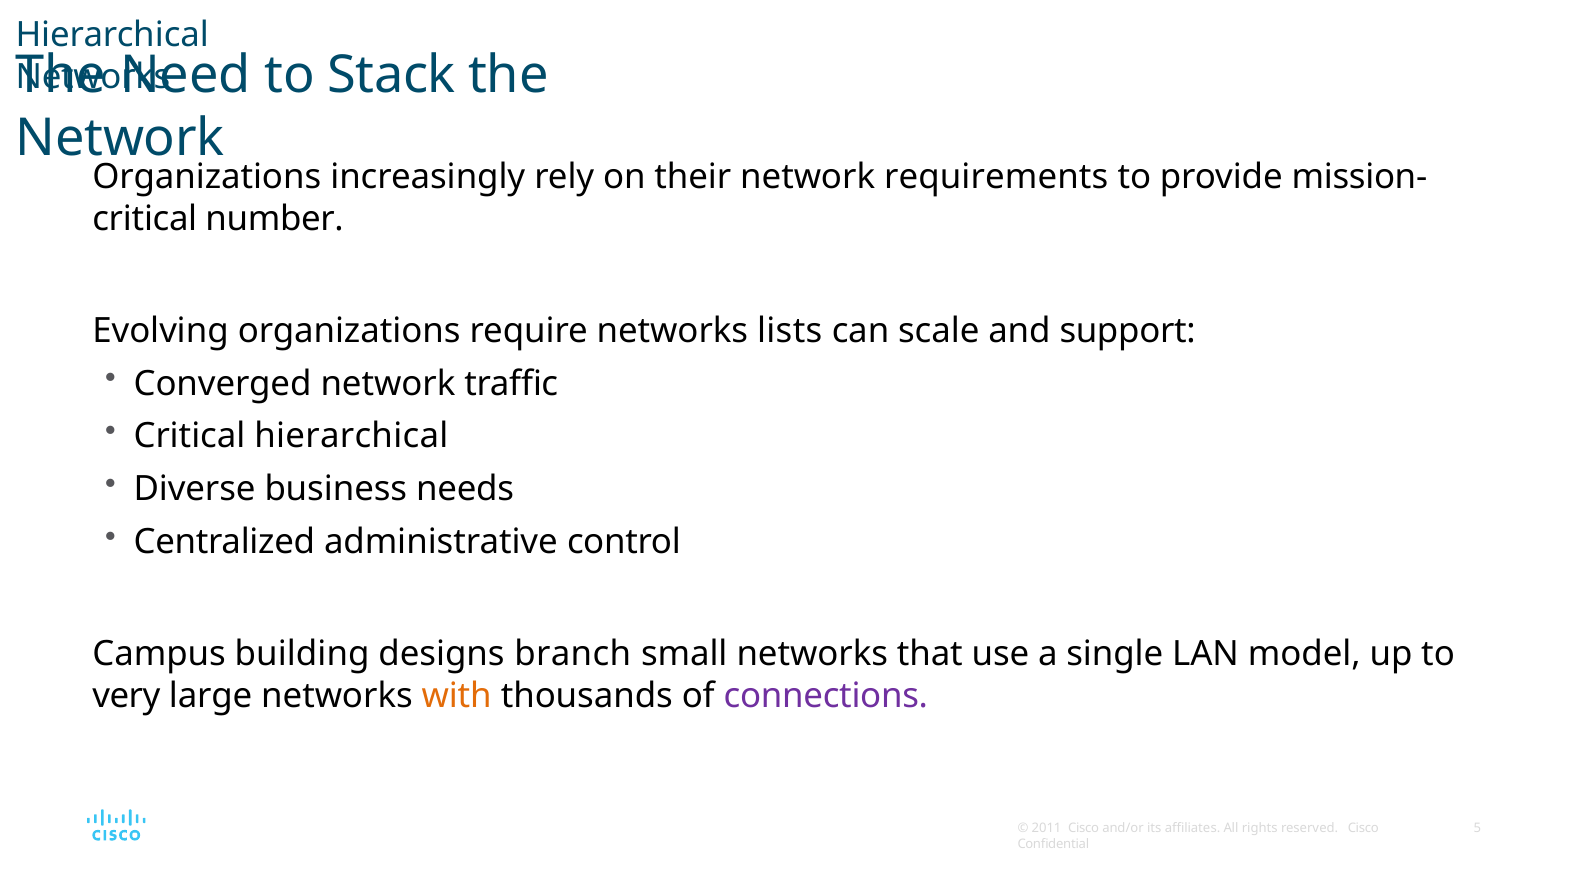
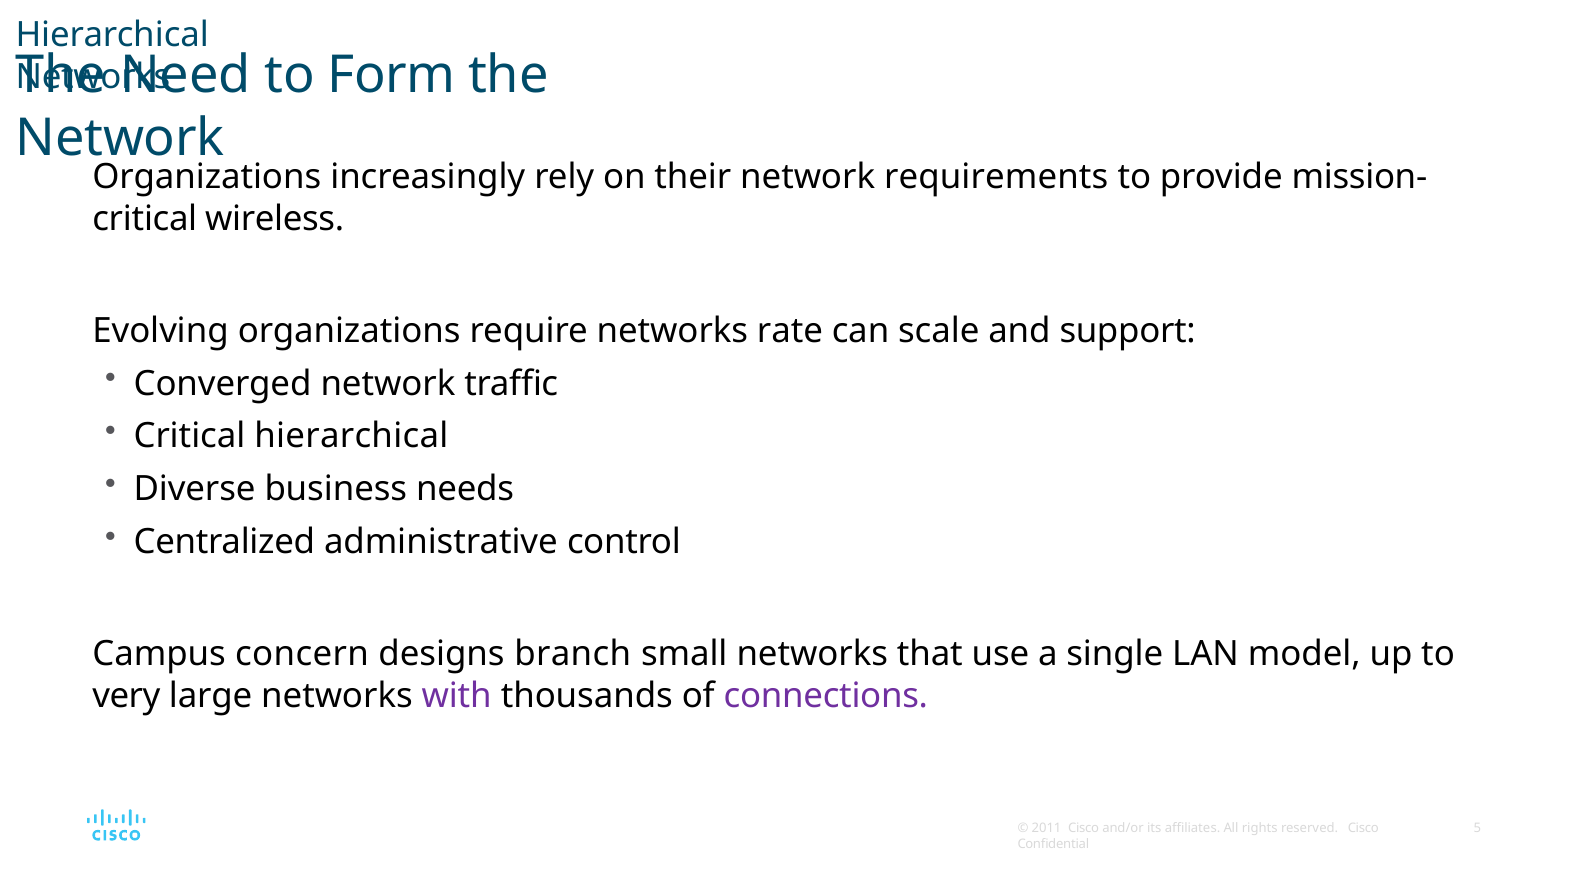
Stack: Stack -> Form
number: number -> wireless
lists: lists -> rate
building: building -> concern
with colour: orange -> purple
